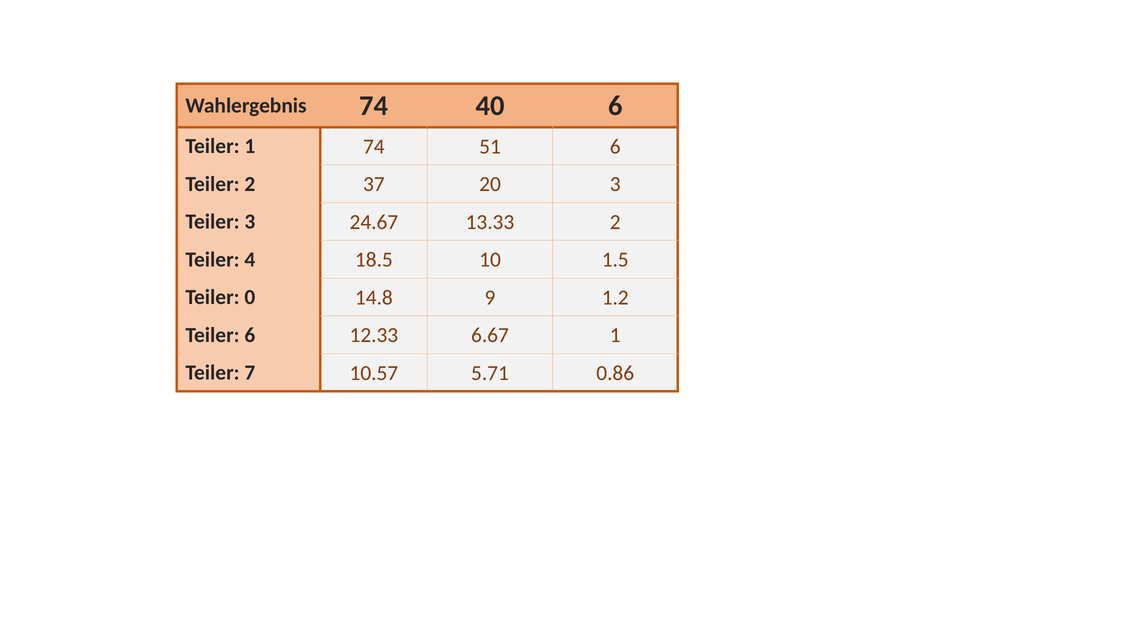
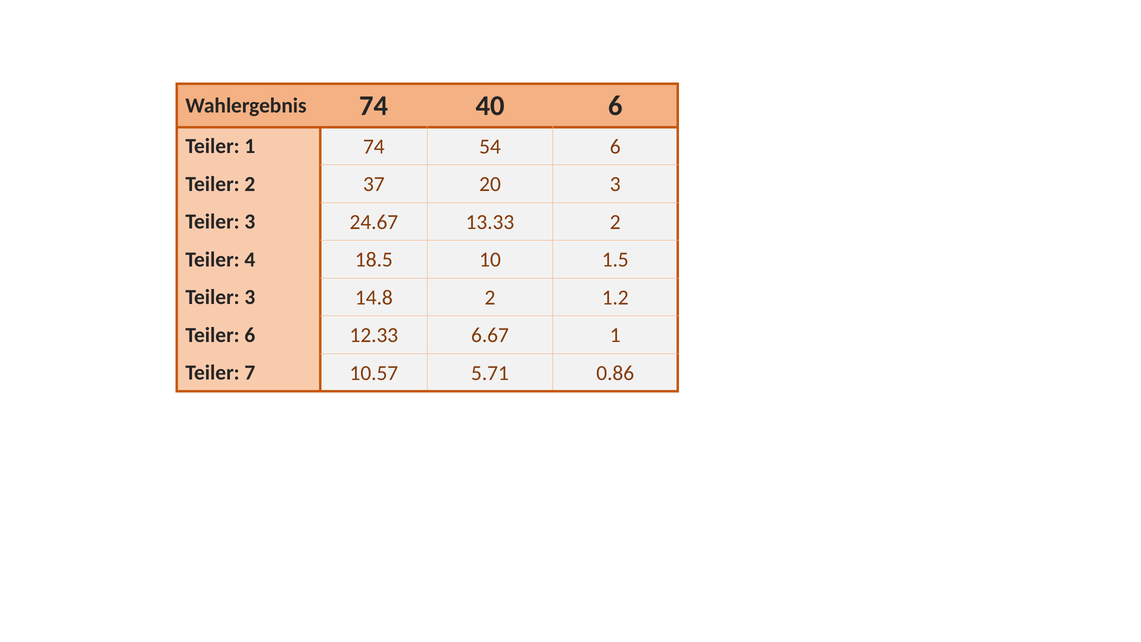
51: 51 -> 54
0 at (250, 297): 0 -> 3
14.8 9: 9 -> 2
